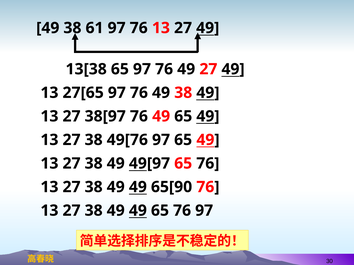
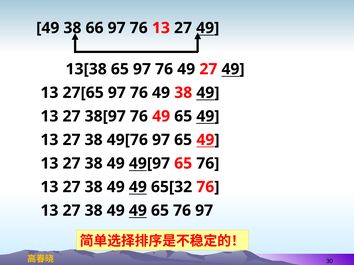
61: 61 -> 66
65[90: 65[90 -> 65[32
